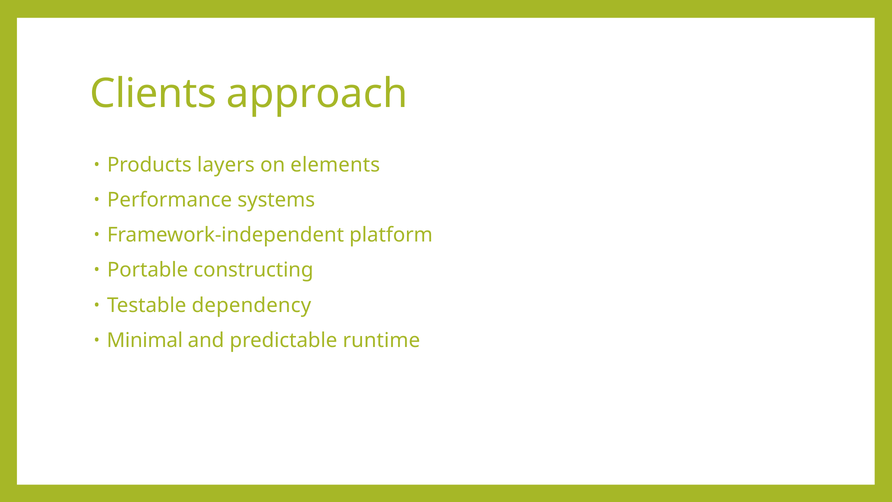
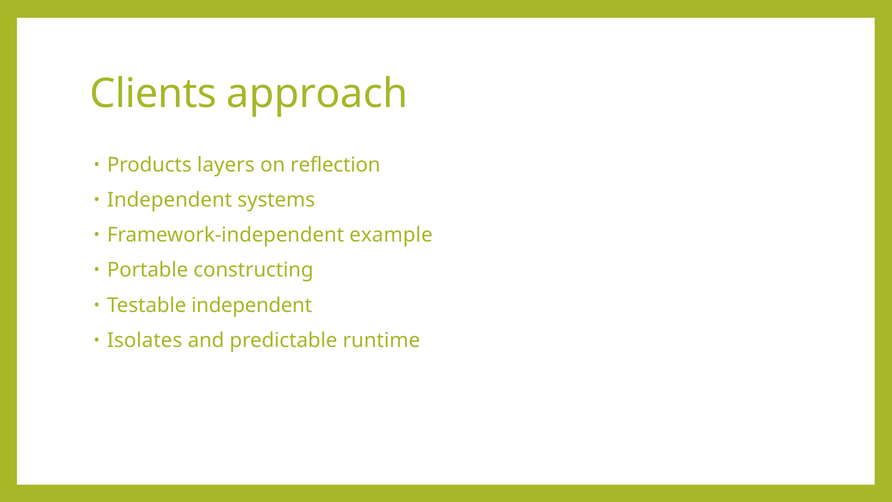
elements: elements -> reflection
Performance at (170, 200): Performance -> Independent
platform: platform -> example
Testable dependency: dependency -> independent
Minimal: Minimal -> Isolates
